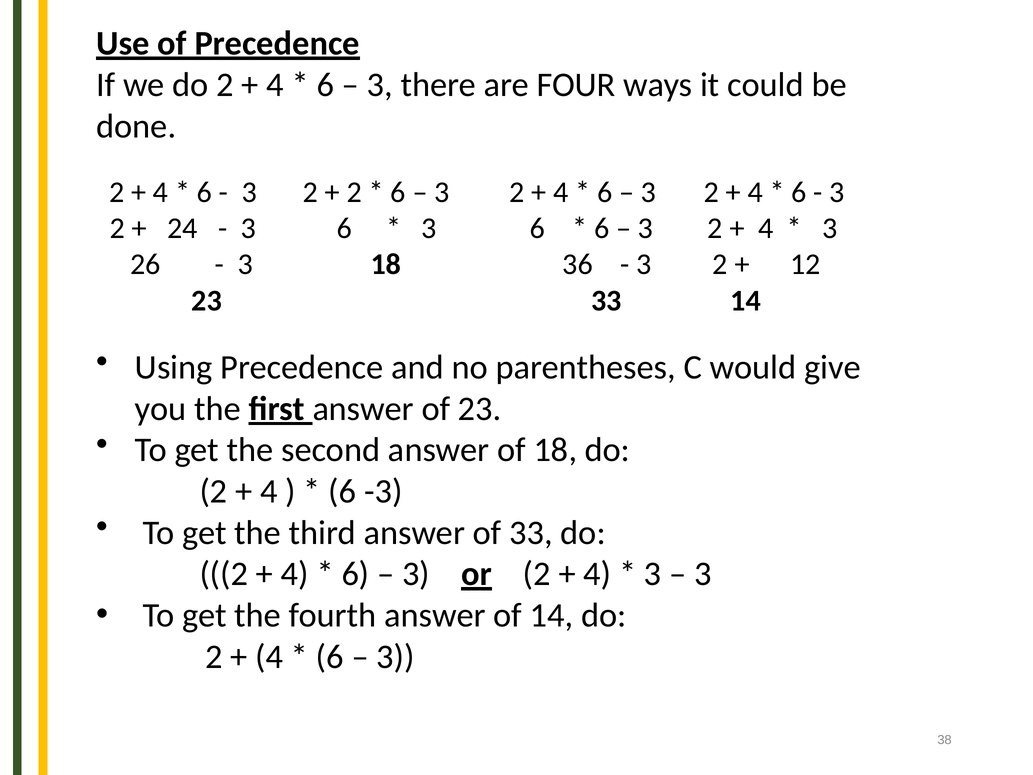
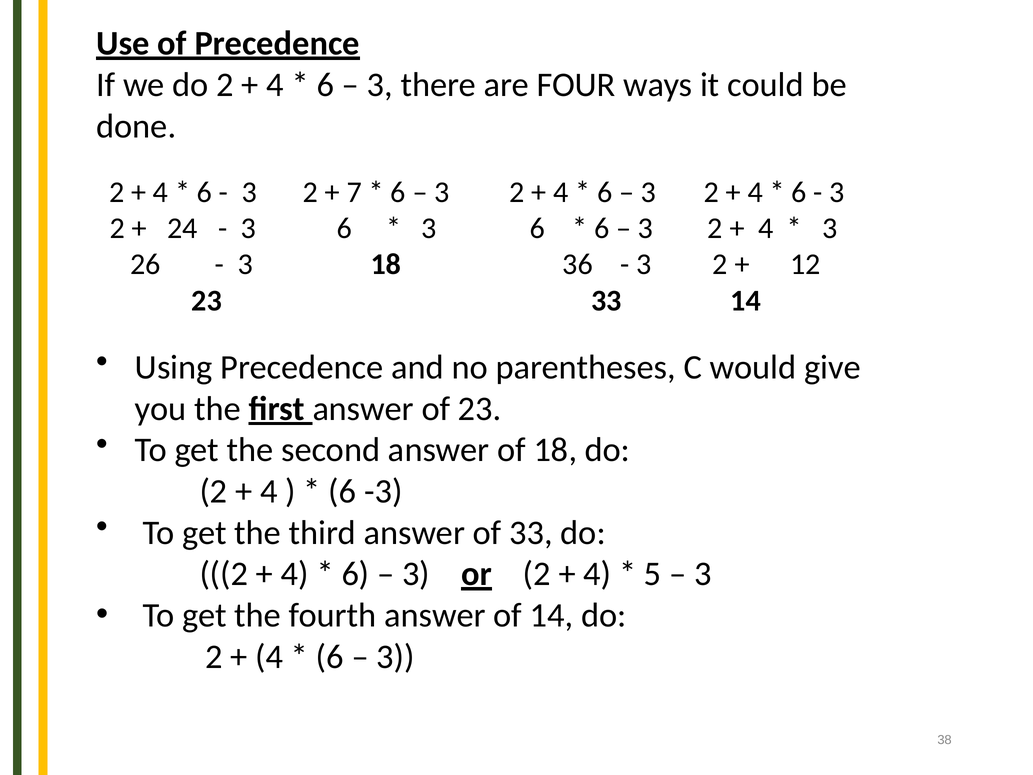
2 at (354, 192): 2 -> 7
3 at (653, 574): 3 -> 5
